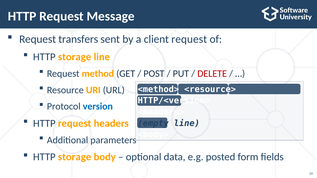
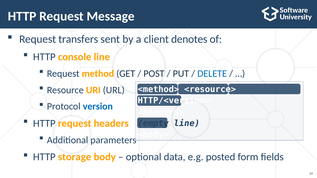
client request: request -> denotes
storage at (75, 57): storage -> console
DELETE colour: red -> blue
